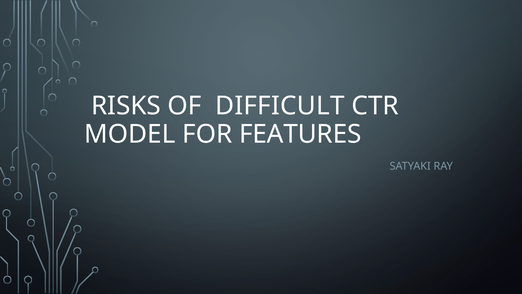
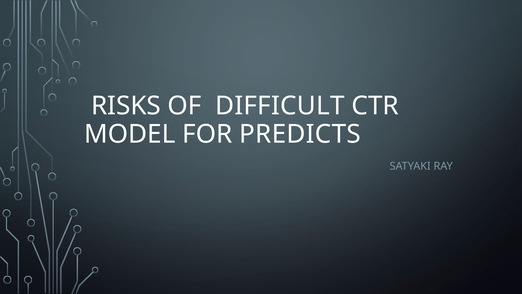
FEATURES: FEATURES -> PREDICTS
